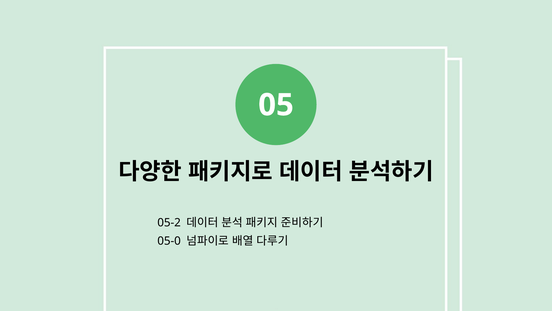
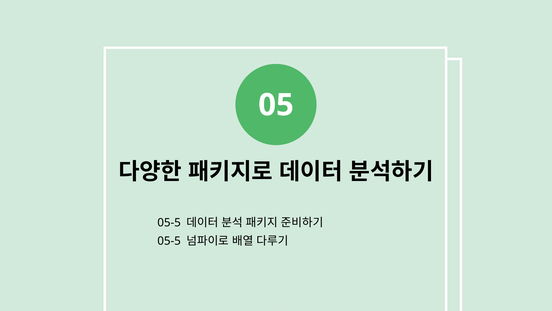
05-2 at (169, 222): 05-2 -> 05-5
05-0 at (169, 241): 05-0 -> 05-5
